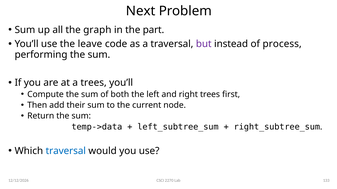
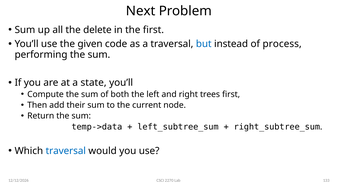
graph: graph -> delete
the part: part -> first
leave: leave -> given
but colour: purple -> blue
a trees: trees -> state
